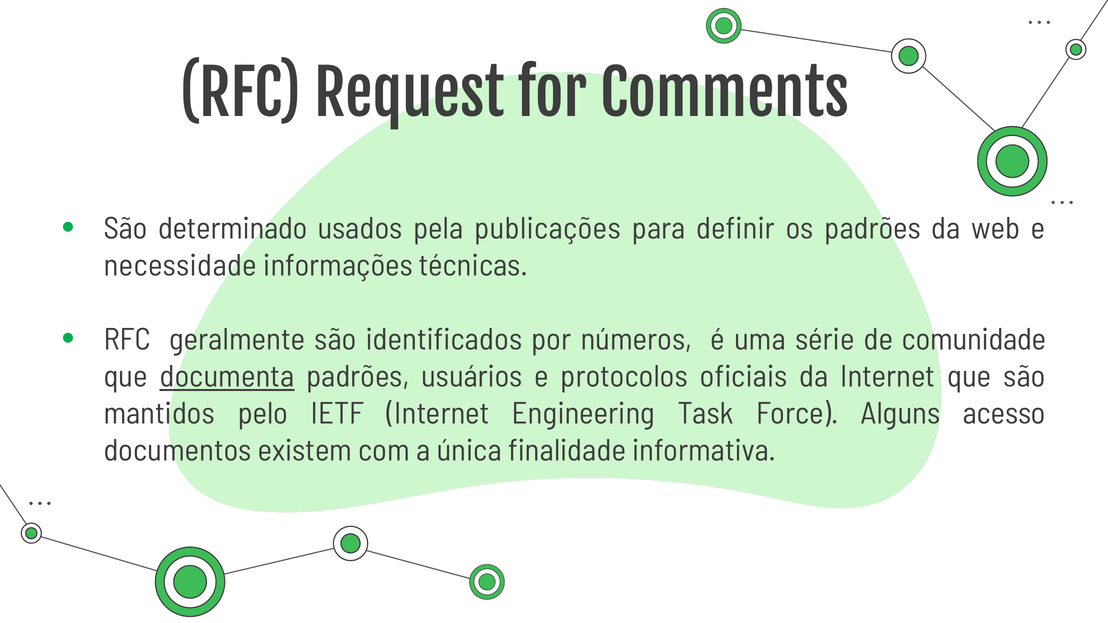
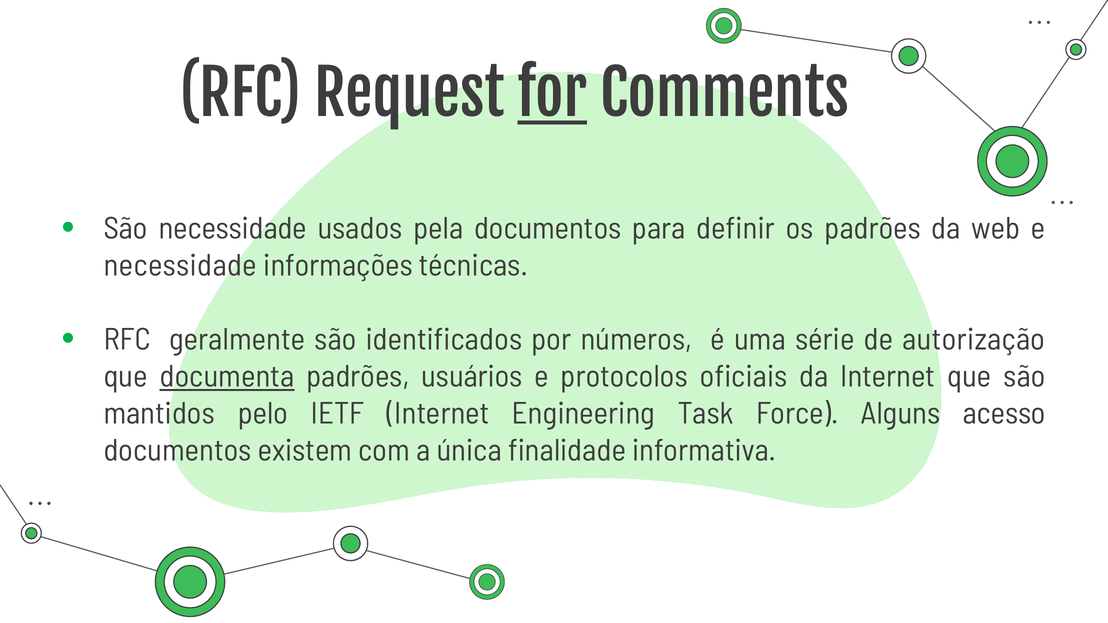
for underline: none -> present
São determinado: determinado -> necessidade
pela publicações: publicações -> documentos
comunidade: comunidade -> autorização
